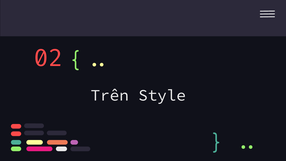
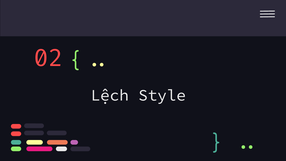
Trên: Trên -> Lệch
